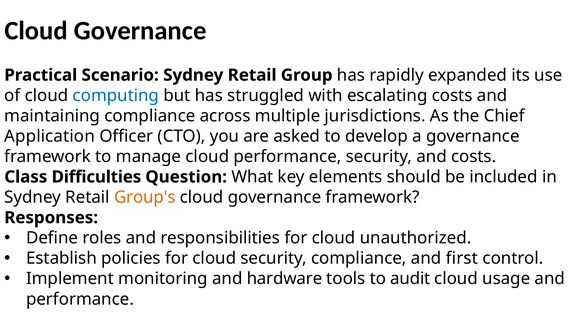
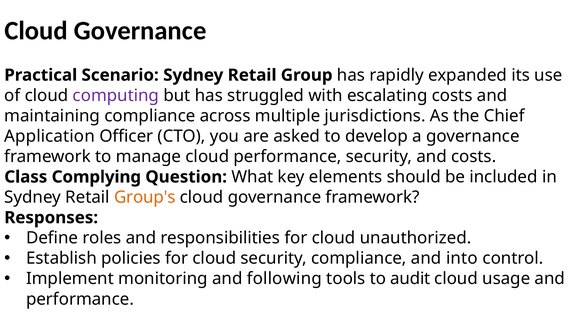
computing colour: blue -> purple
Difficulties: Difficulties -> Complying
first: first -> into
hardware: hardware -> following
